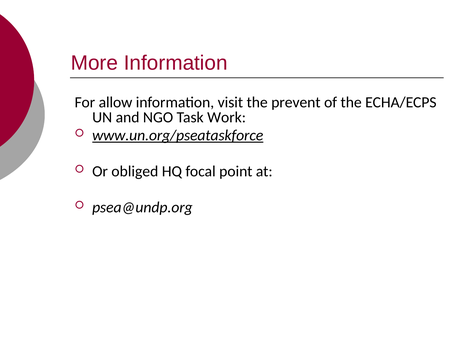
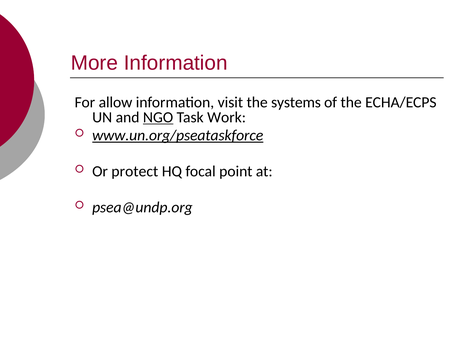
prevent: prevent -> systems
NGO underline: none -> present
obliged: obliged -> protect
